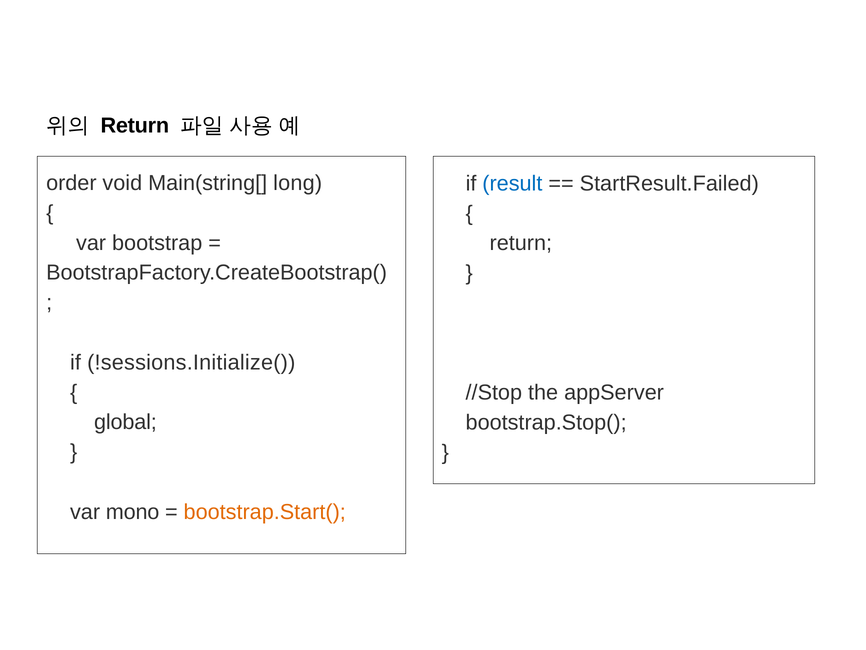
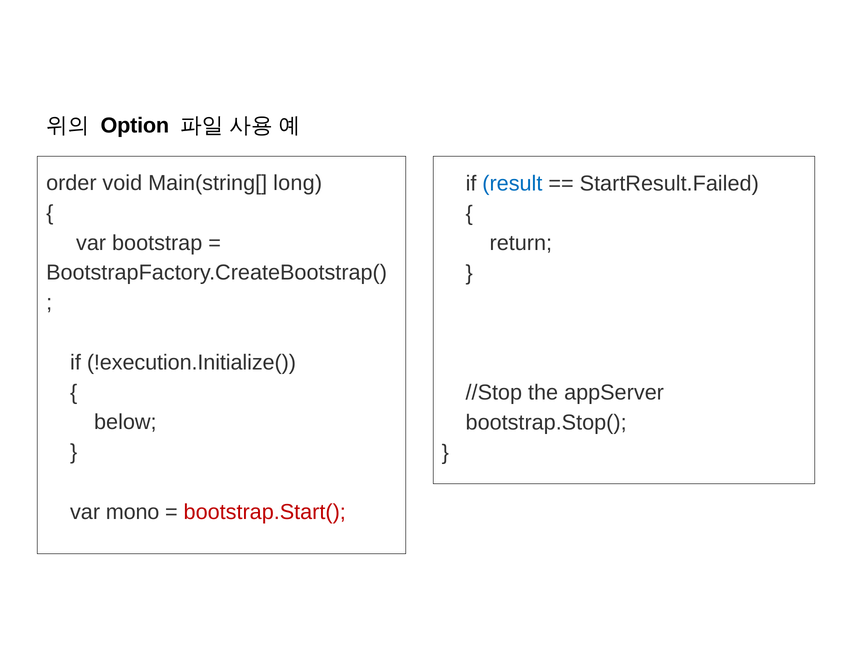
Return at (135, 126): Return -> Option
!sessions.Initialize(: !sessions.Initialize( -> !execution.Initialize(
global: global -> below
bootstrap.Start( colour: orange -> red
